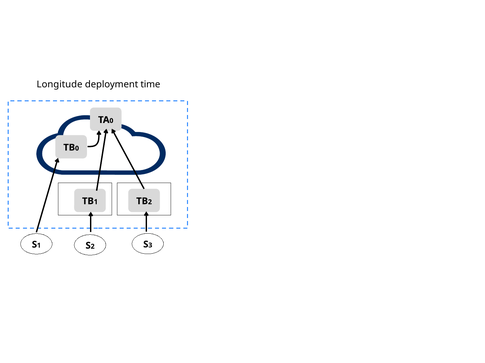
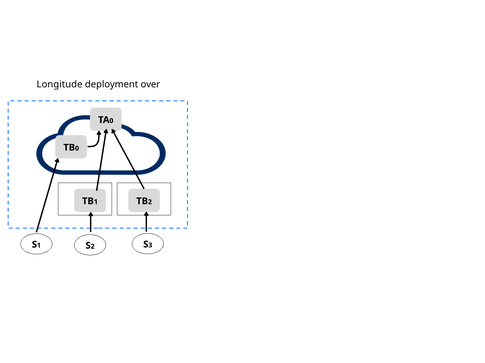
time: time -> over
